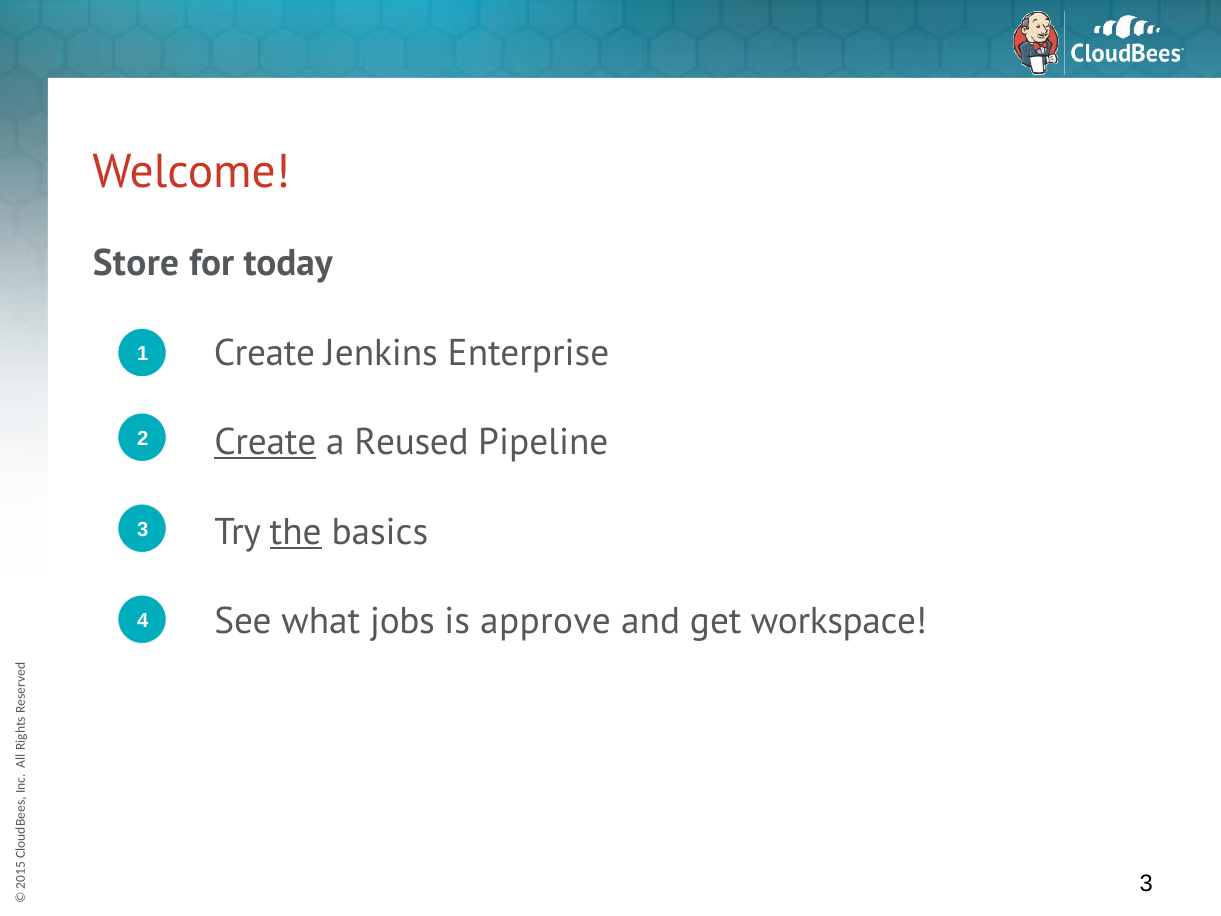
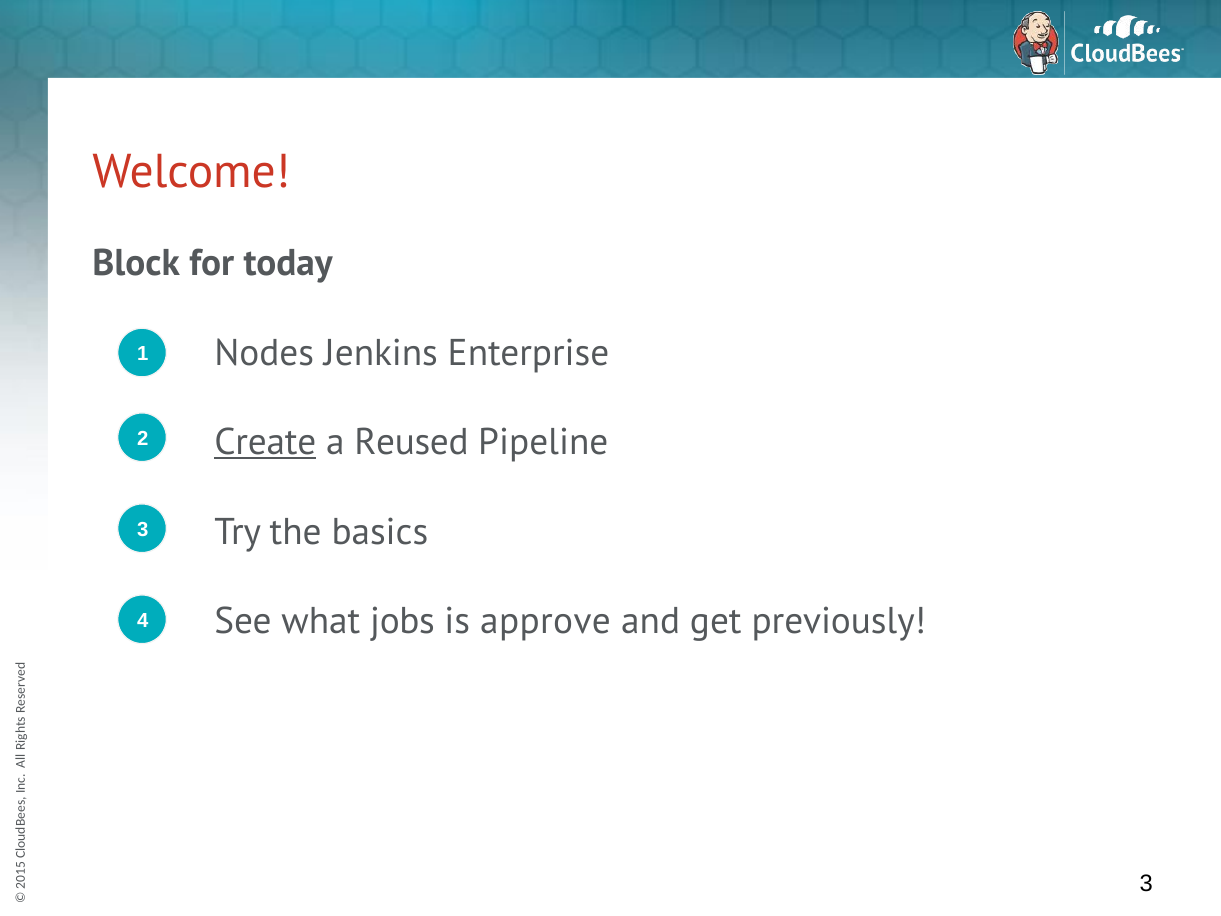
Store: Store -> Block
Create at (264, 353): Create -> Nodes
the underline: present -> none
workspace: workspace -> previously
